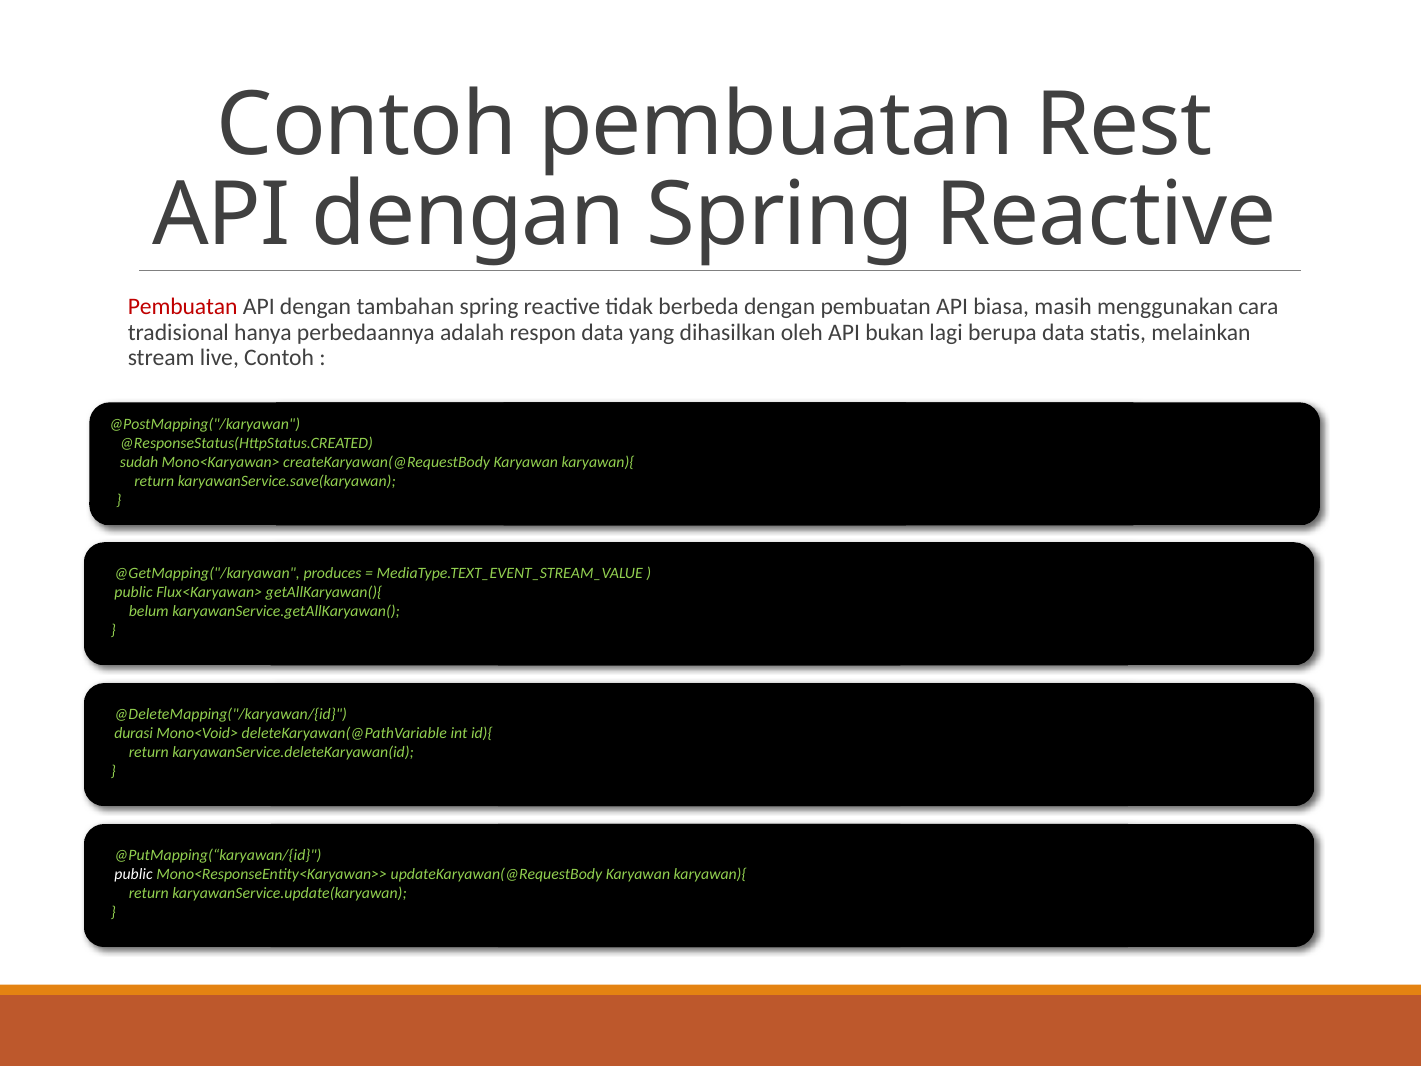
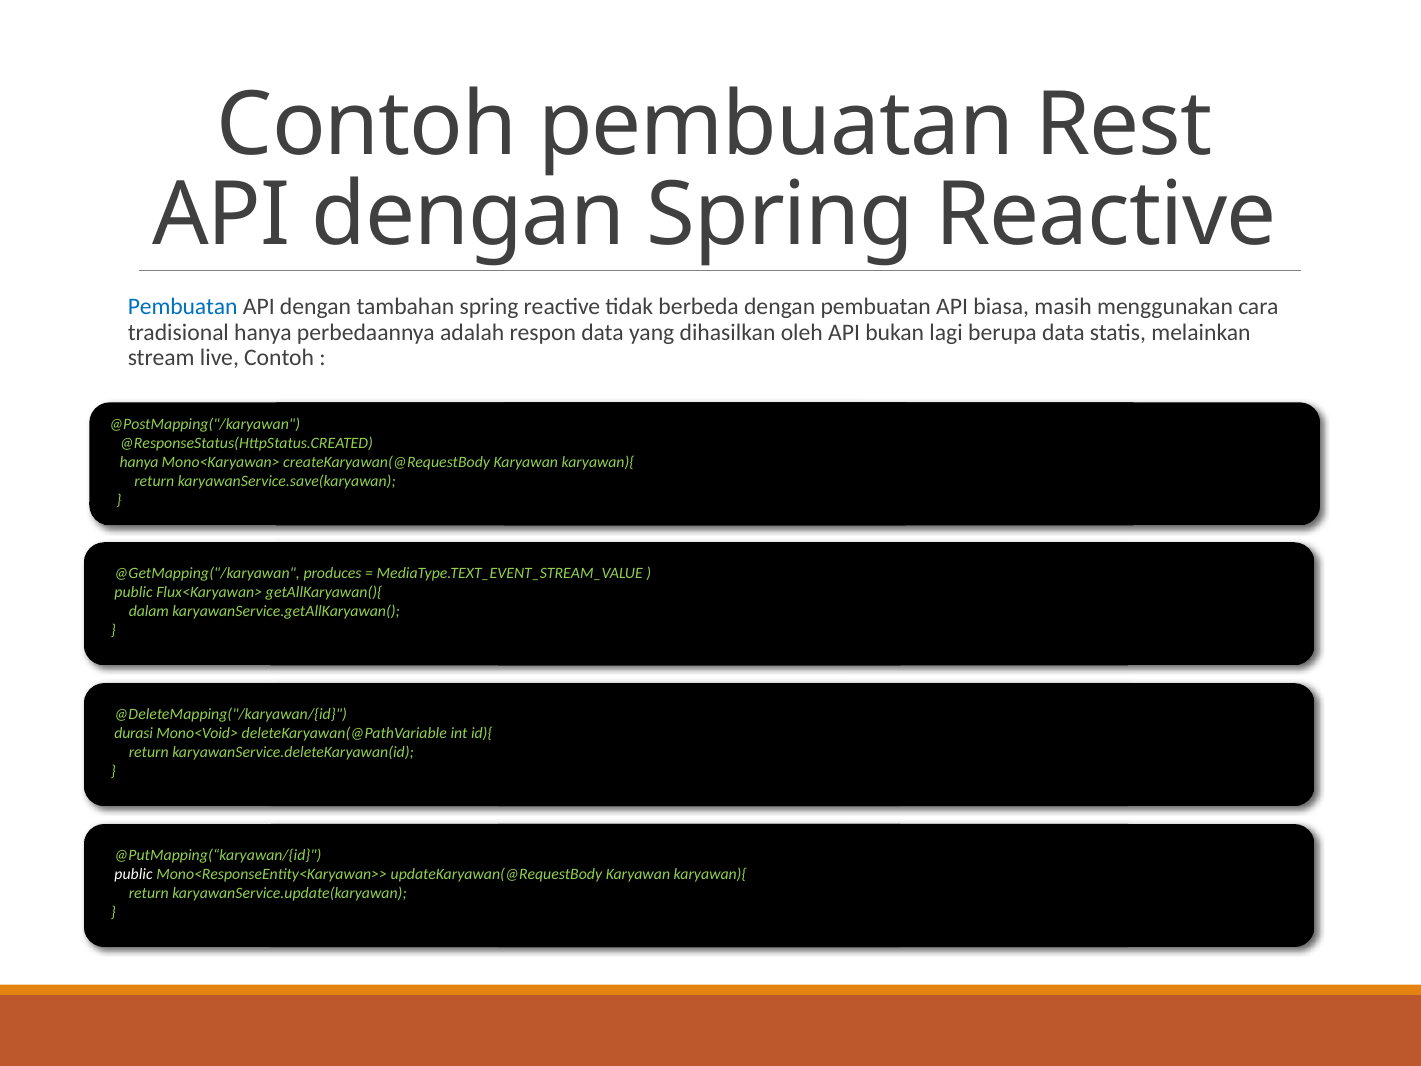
Pembuatan at (183, 307) colour: red -> blue
sudah at (139, 462): sudah -> hanya
belum: belum -> dalam
